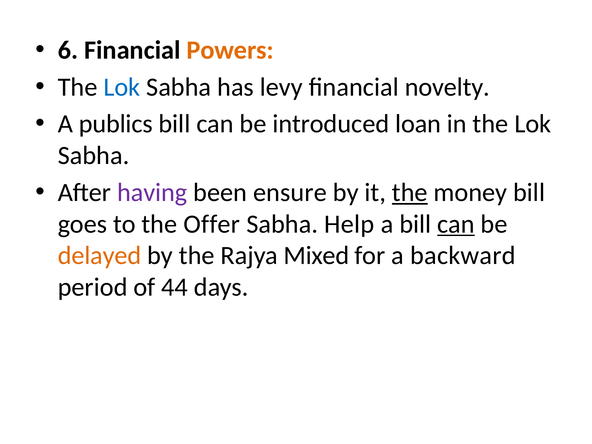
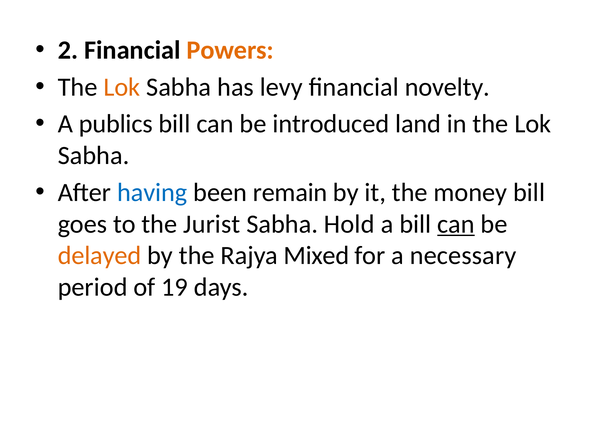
6: 6 -> 2
Lok at (122, 87) colour: blue -> orange
loan: loan -> land
having colour: purple -> blue
ensure: ensure -> remain
the at (410, 192) underline: present -> none
Offer: Offer -> Jurist
Help: Help -> Hold
backward: backward -> necessary
44: 44 -> 19
